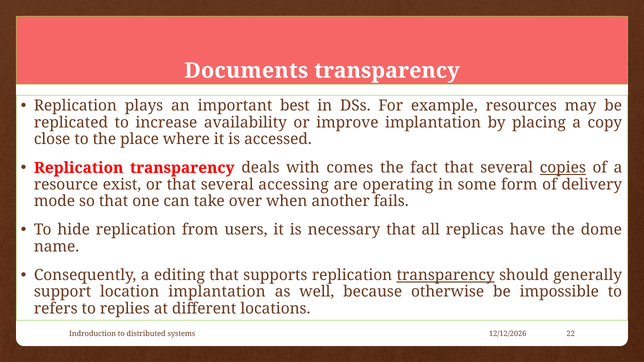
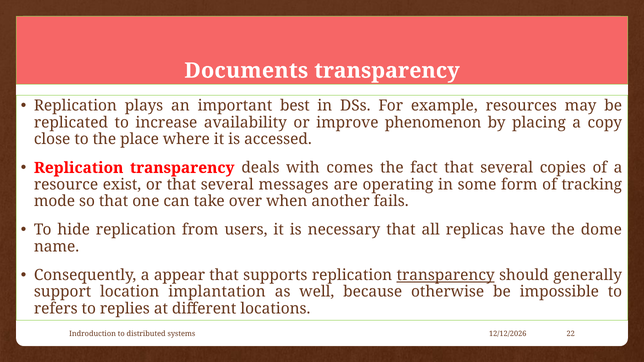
improve implantation: implantation -> phenomenon
copies underline: present -> none
accessing: accessing -> messages
delivery: delivery -> tracking
editing: editing -> appear
